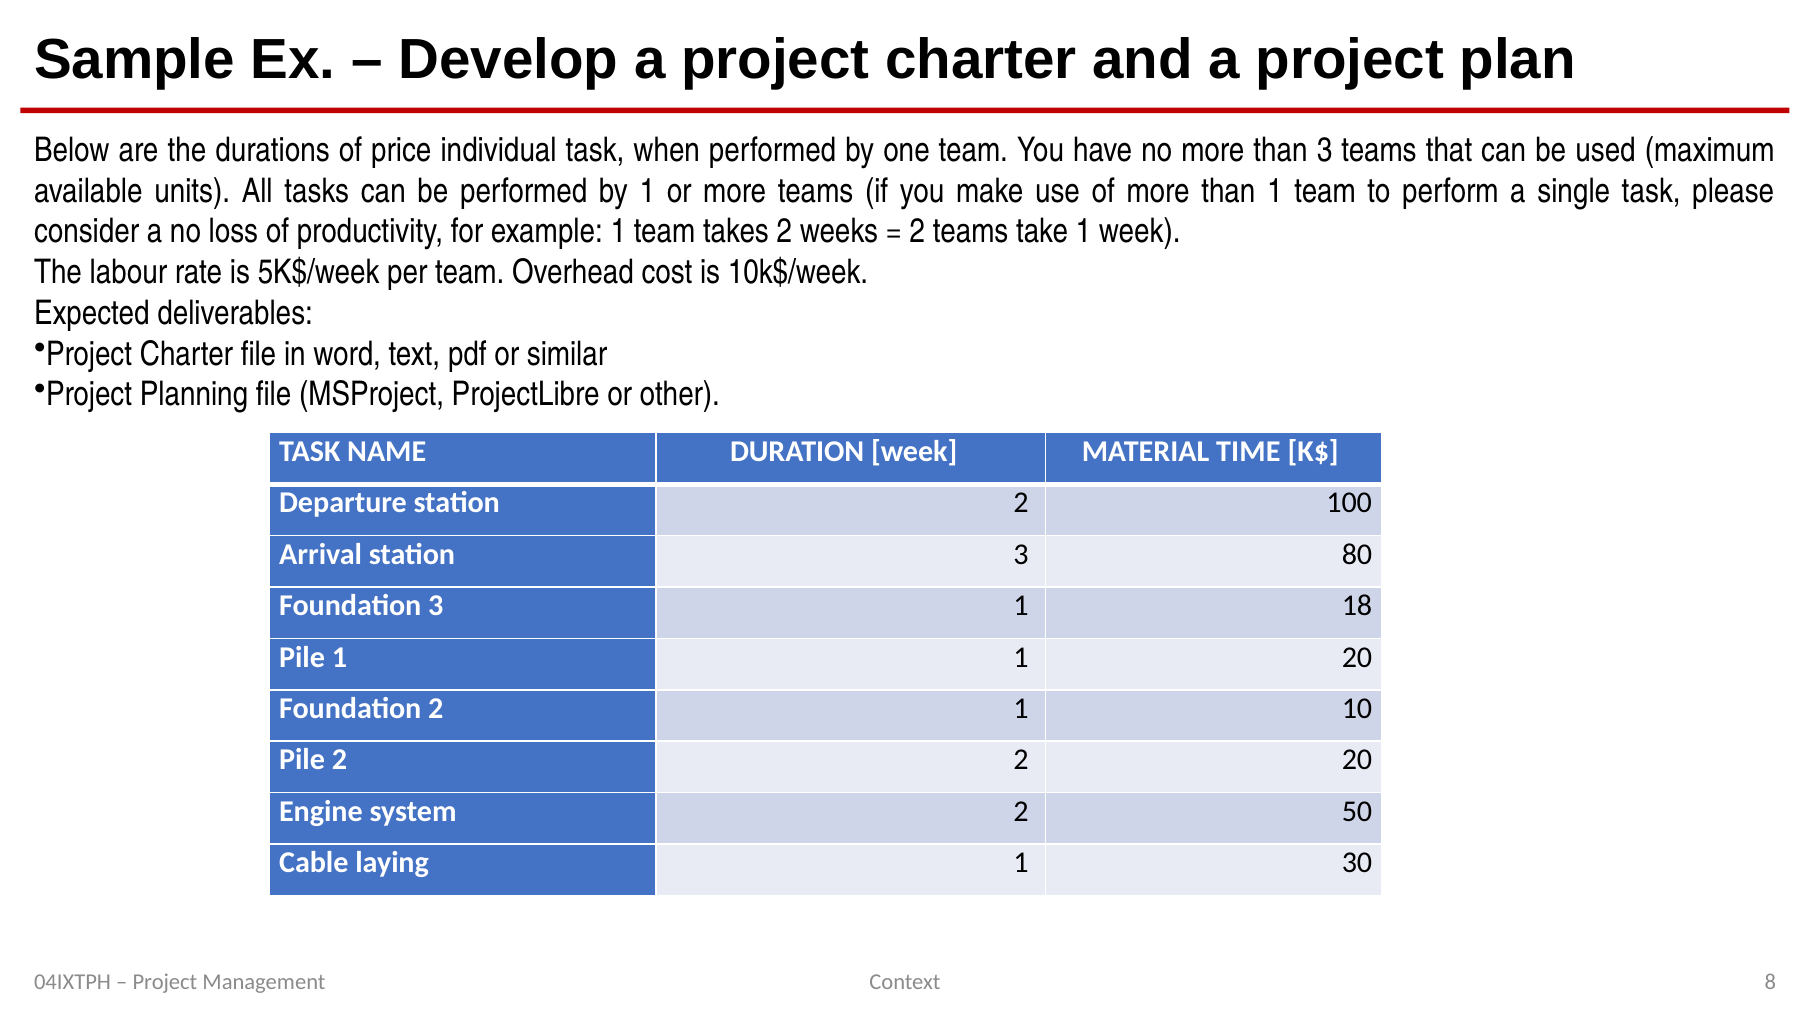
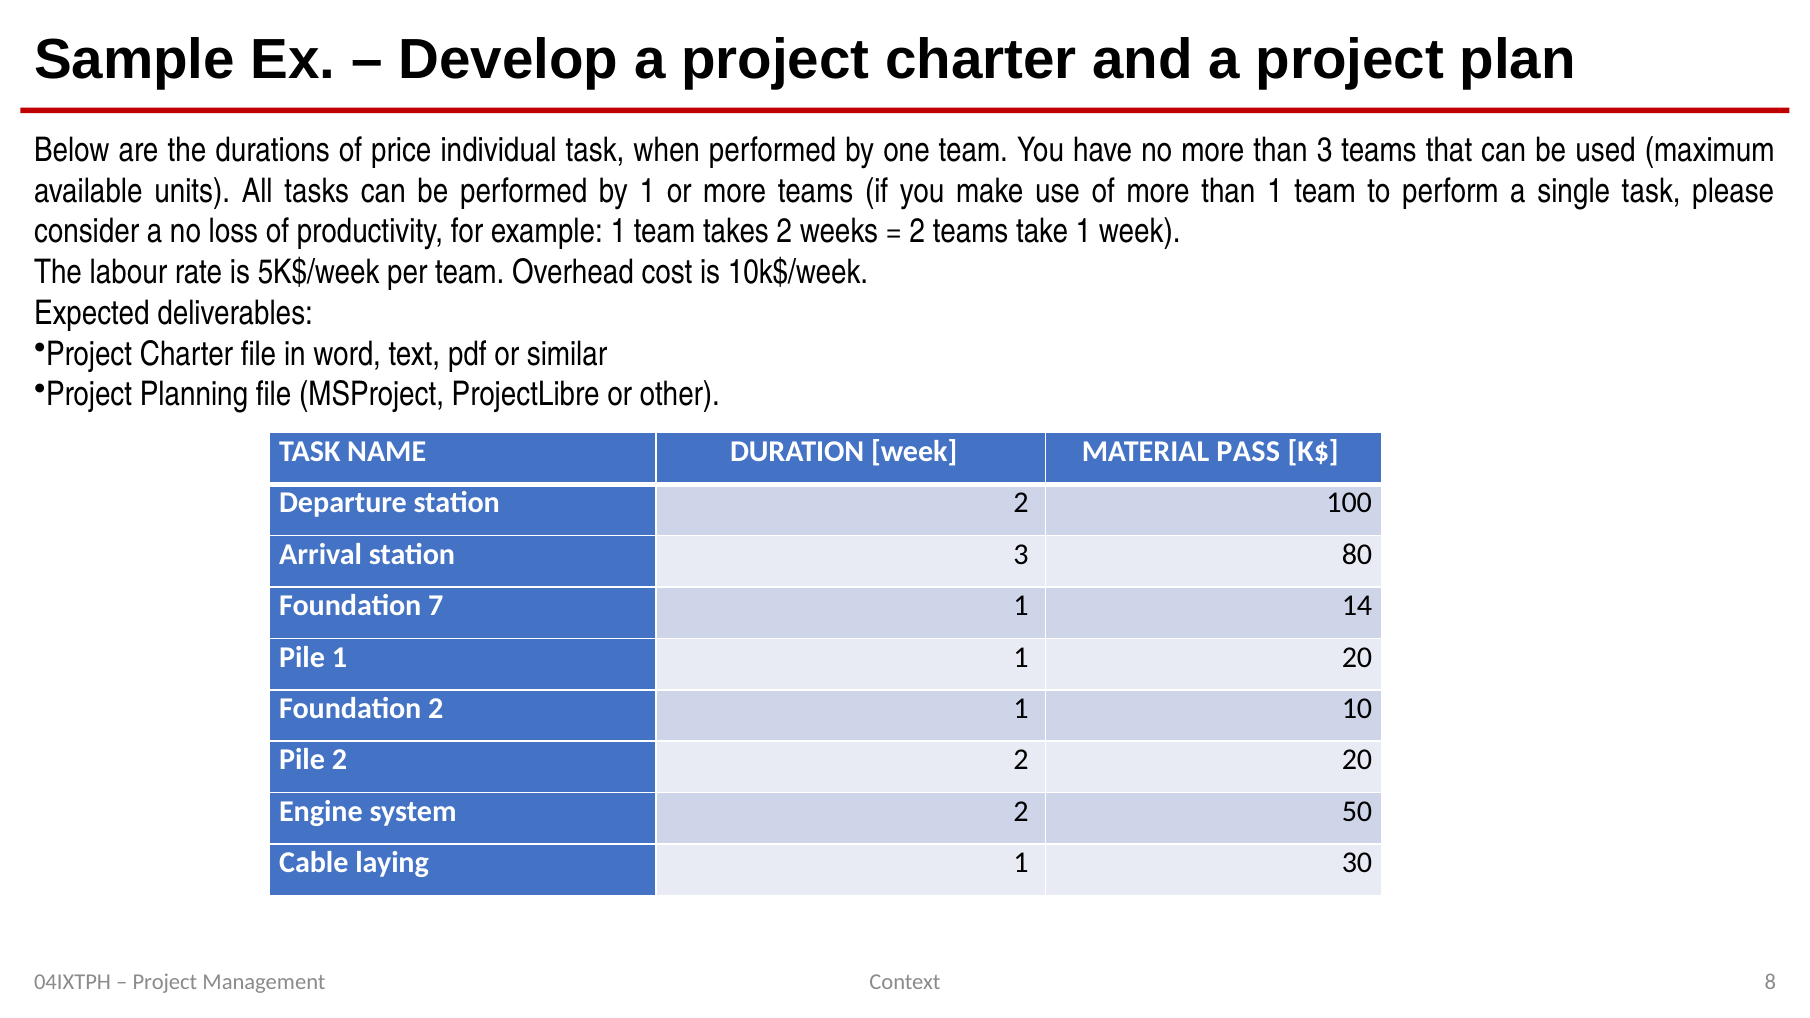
TIME: TIME -> PASS
Foundation 3: 3 -> 7
18: 18 -> 14
